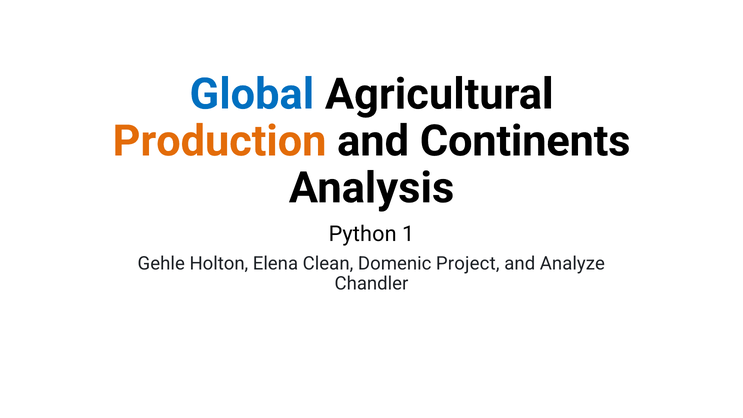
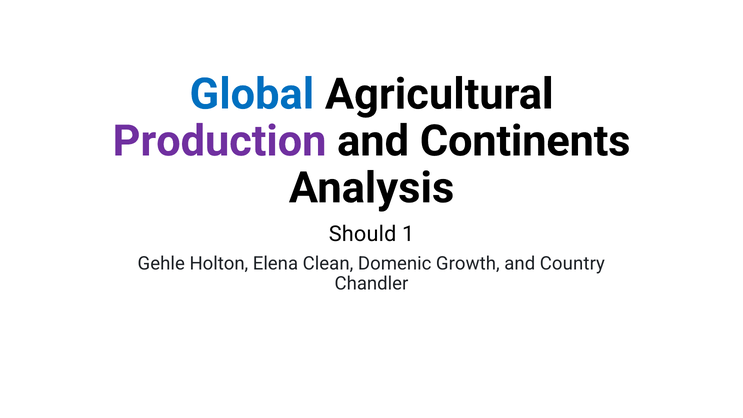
Production colour: orange -> purple
Python: Python -> Should
Project: Project -> Growth
Analyze: Analyze -> Country
